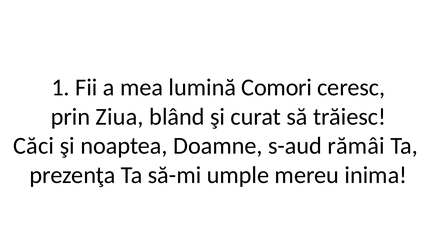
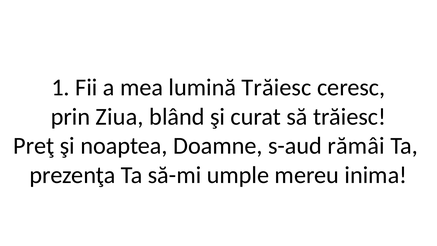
lumină Comori: Comori -> Trăiesc
Căci: Căci -> Preţ
